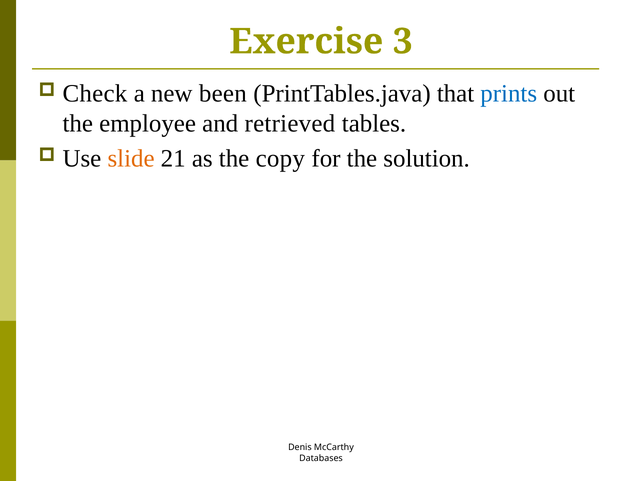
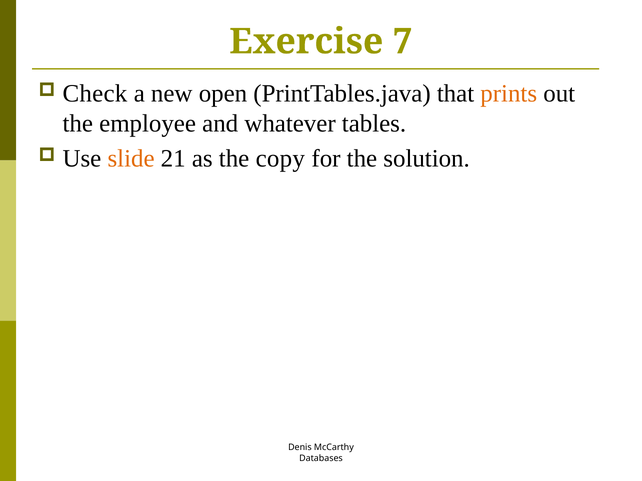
3: 3 -> 7
been: been -> open
prints colour: blue -> orange
retrieved: retrieved -> whatever
